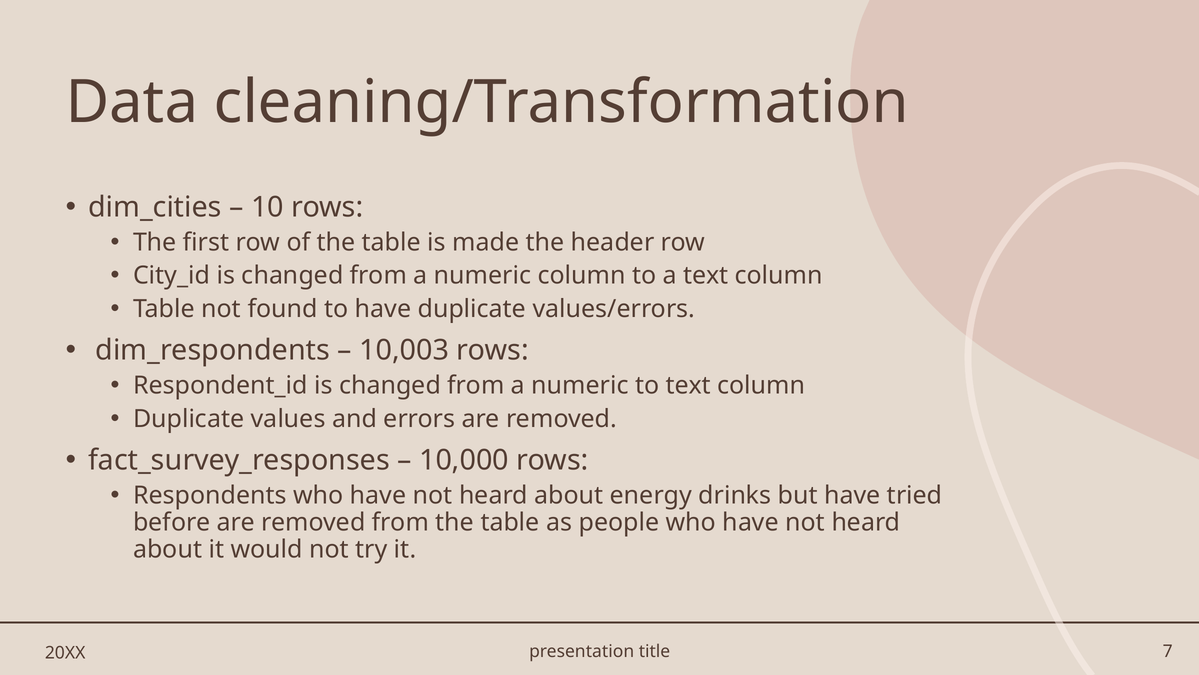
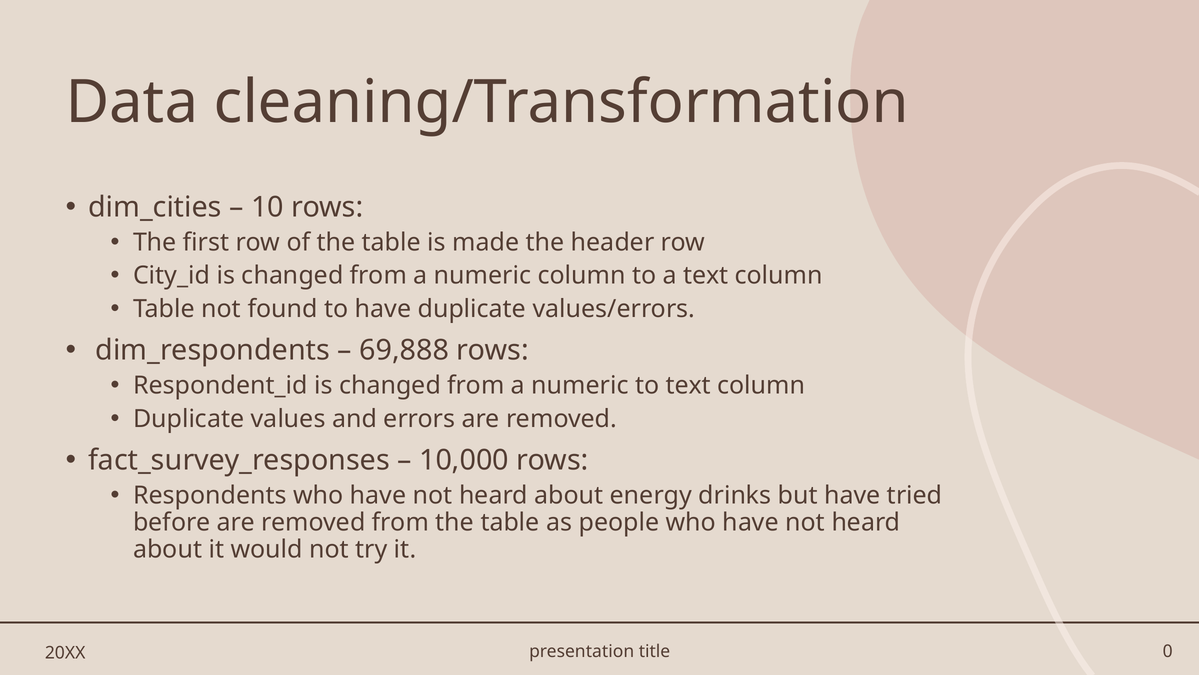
10,003: 10,003 -> 69,888
7: 7 -> 0
